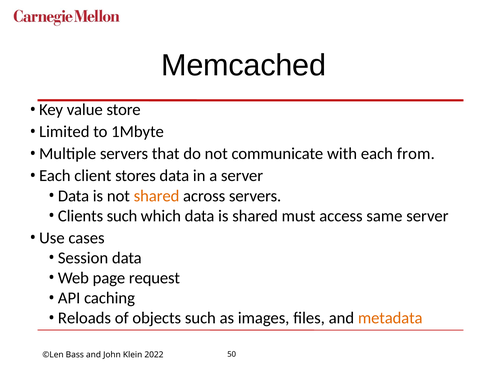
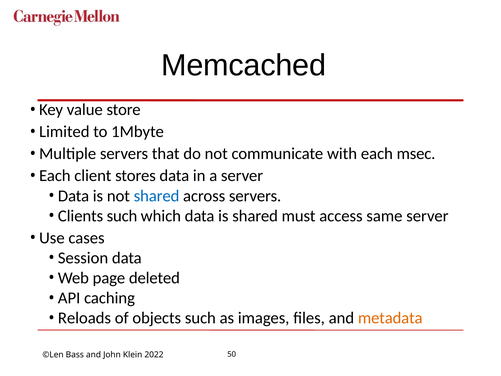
from: from -> msec
shared at (157, 196) colour: orange -> blue
request: request -> deleted
